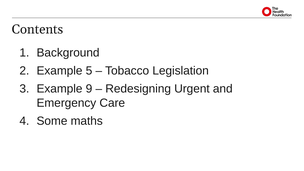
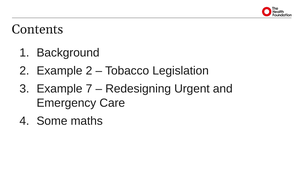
Example 5: 5 -> 2
9: 9 -> 7
